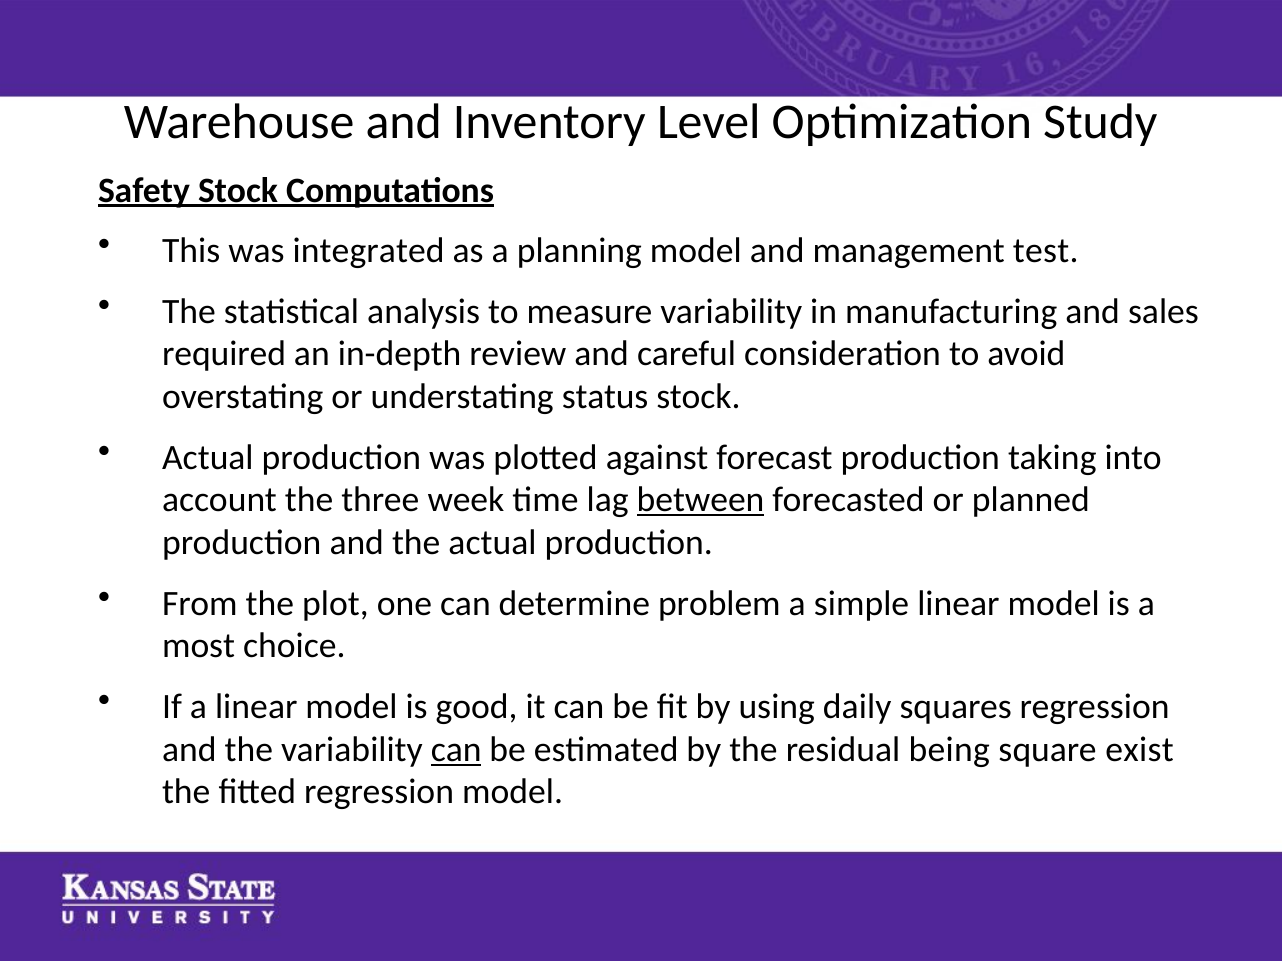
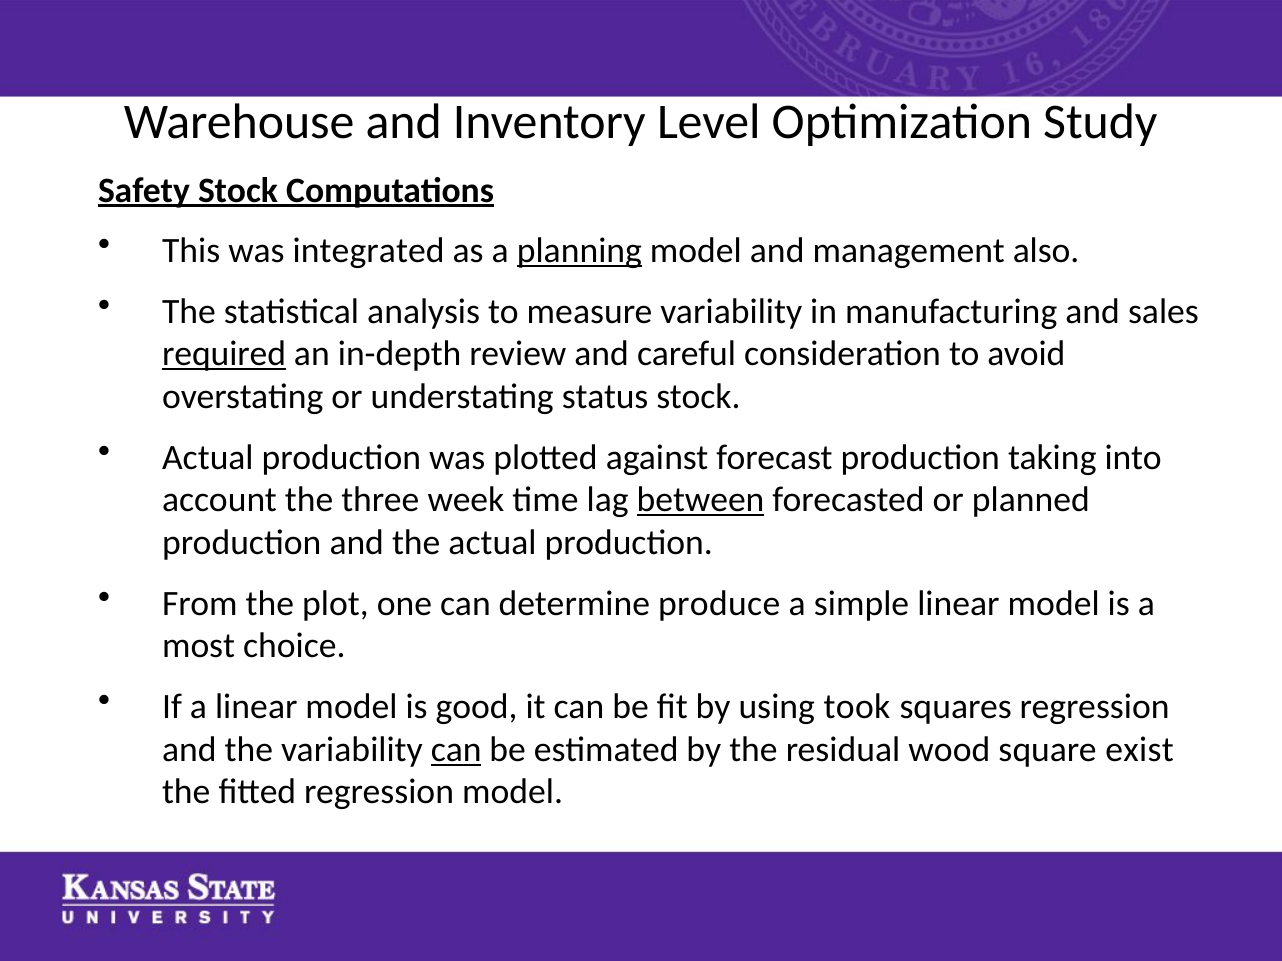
planning underline: none -> present
test: test -> also
required underline: none -> present
problem: problem -> produce
daily: daily -> took
being: being -> wood
